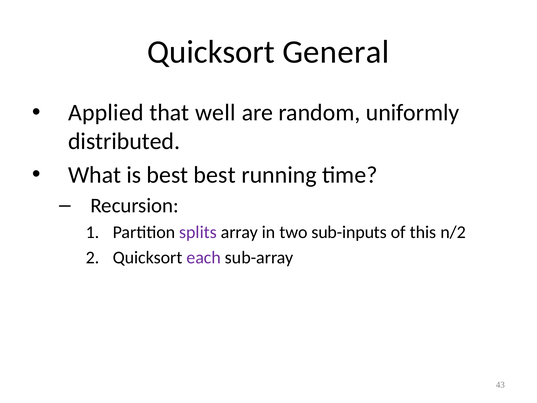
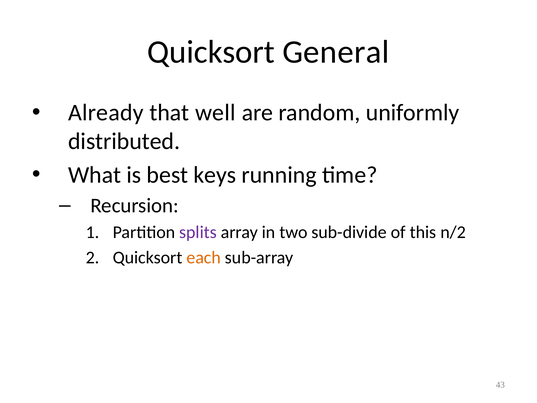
Applied: Applied -> Already
best best: best -> keys
sub-inputs: sub-inputs -> sub-divide
each colour: purple -> orange
